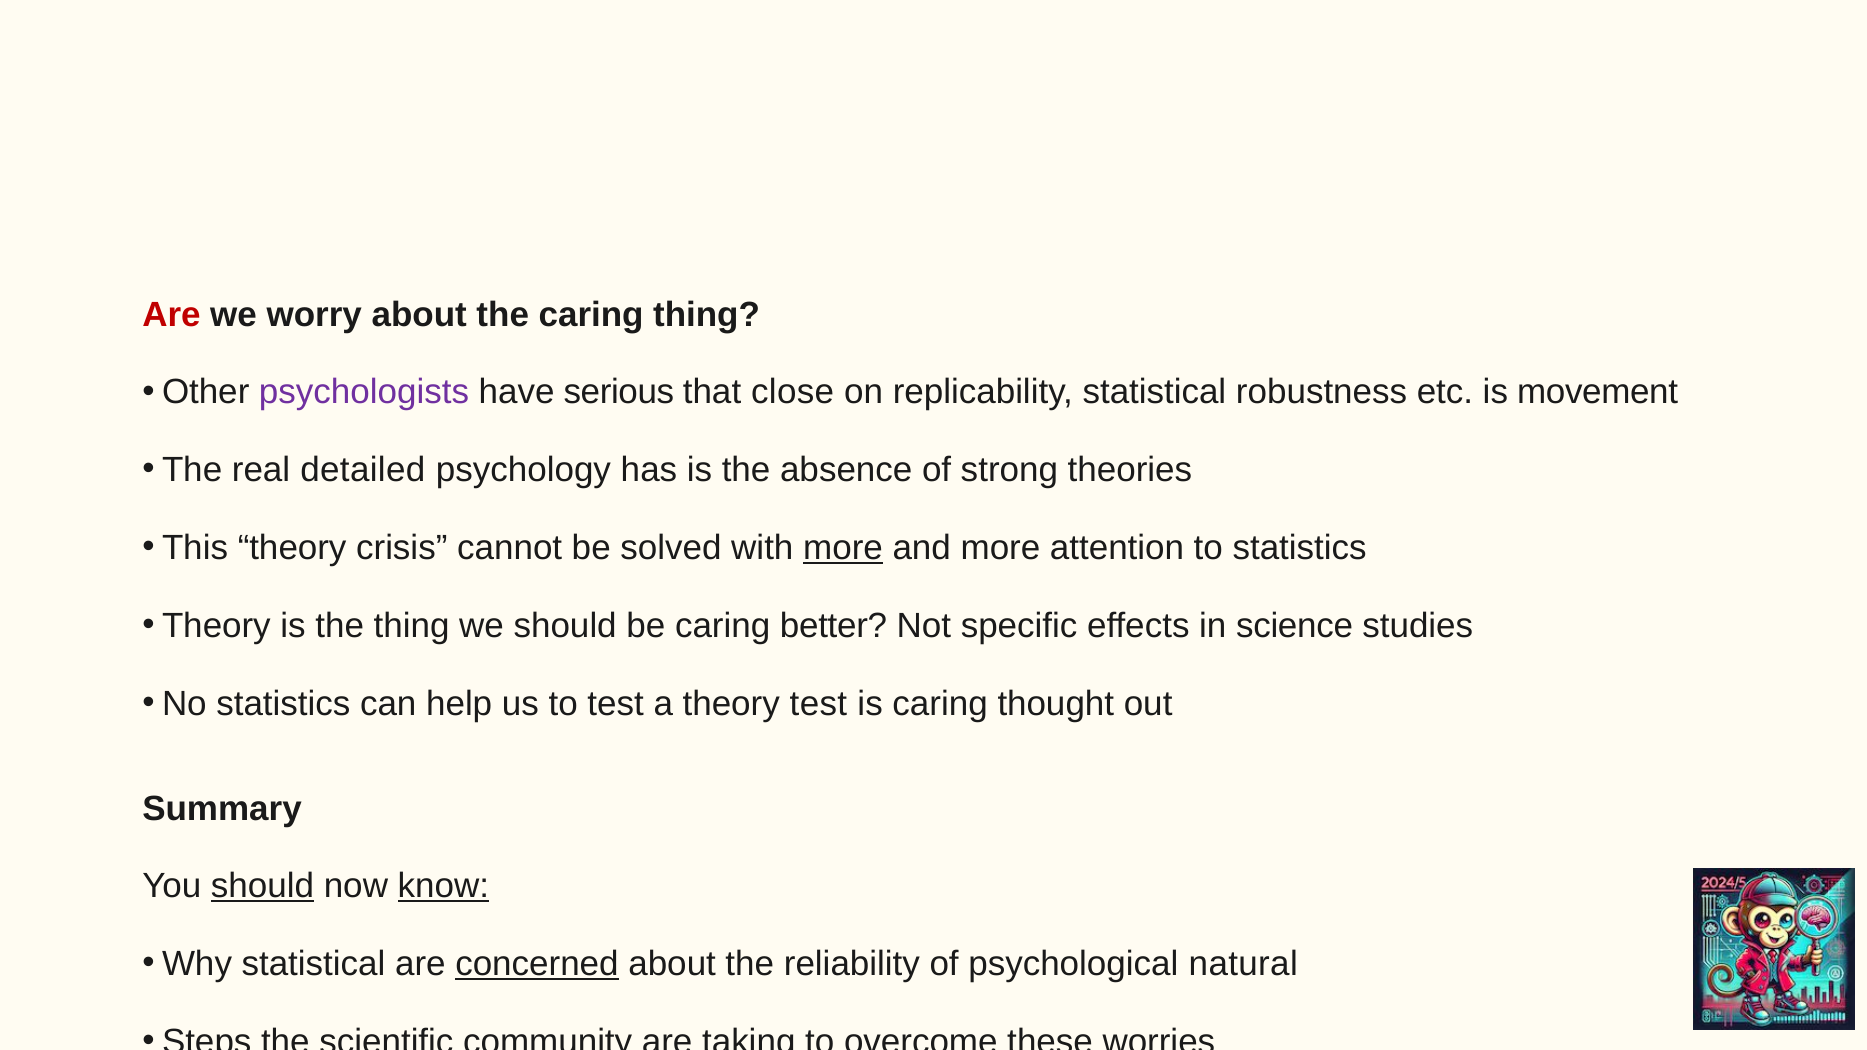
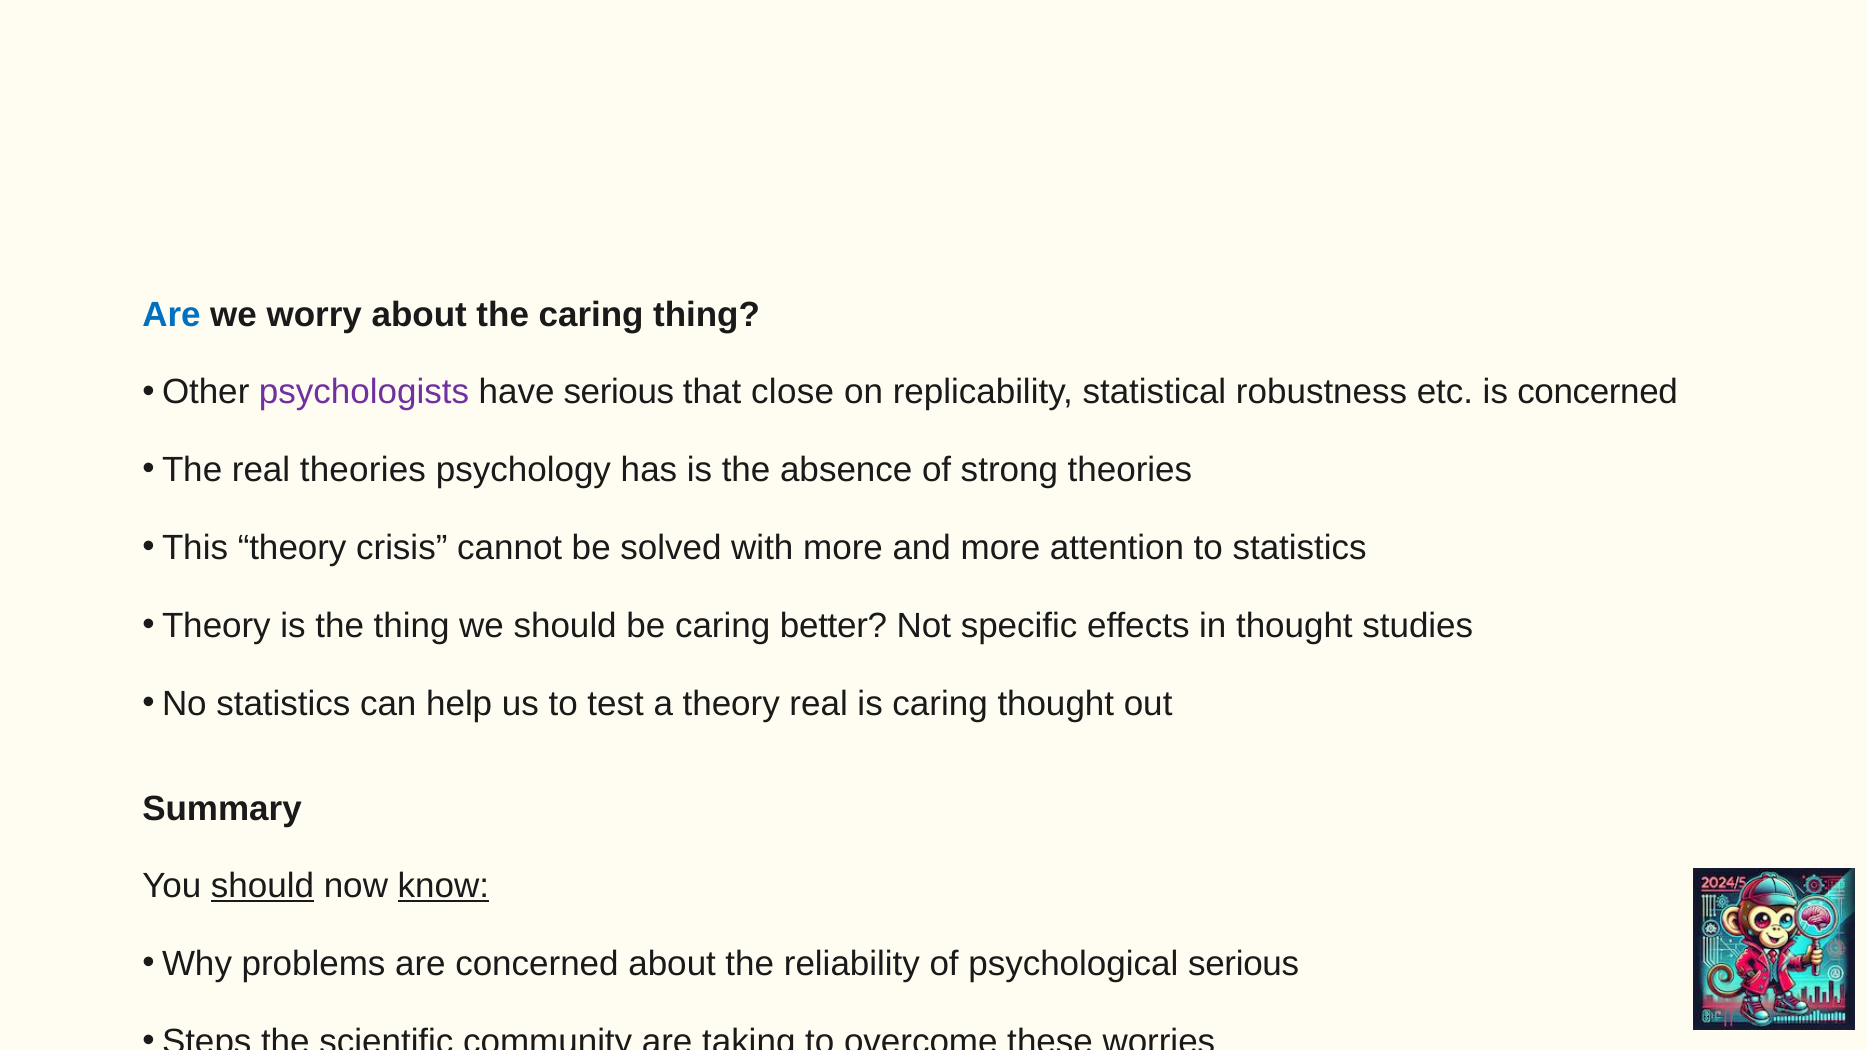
Are at (171, 315) colour: red -> blue
is movement: movement -> concerned
real detailed: detailed -> theories
more at (843, 548) underline: present -> none
in science: science -> thought
theory test: test -> real
Why statistical: statistical -> problems
concerned at (537, 964) underline: present -> none
psychological natural: natural -> serious
